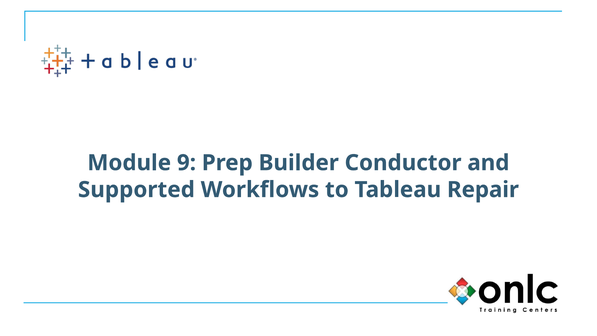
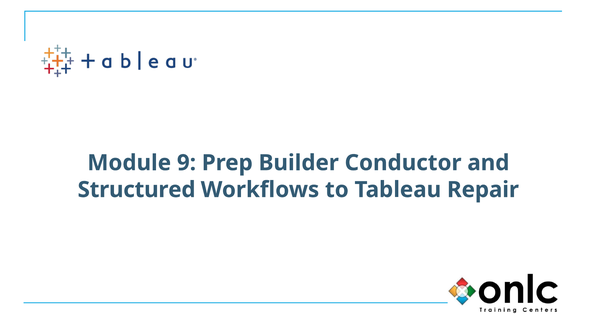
Supported: Supported -> Structured
